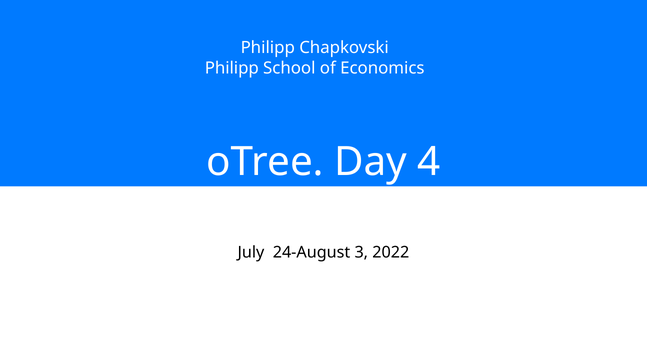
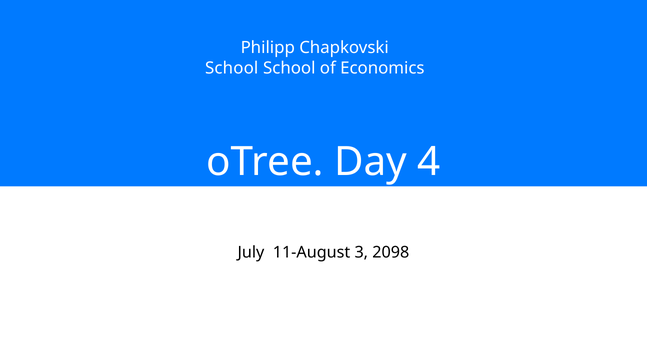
Philipp at (232, 68): Philipp -> School
24-August: 24-August -> 11-August
2022: 2022 -> 2098
